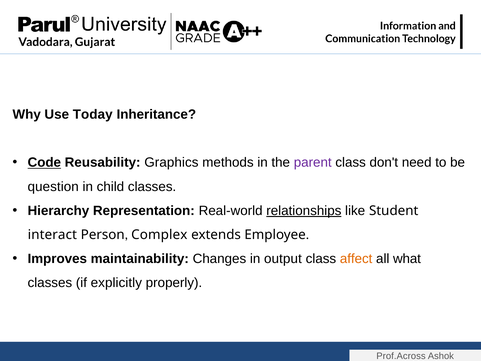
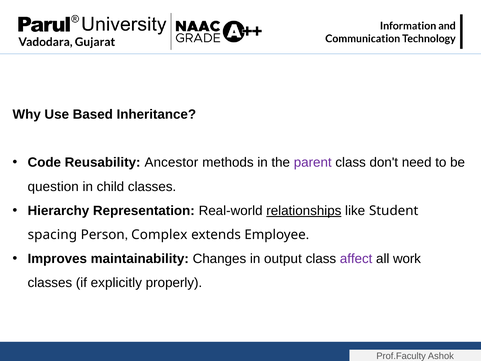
Today: Today -> Based
Code underline: present -> none
Graphics: Graphics -> Ancestor
interact: interact -> spacing
affect colour: orange -> purple
what: what -> work
Prof.Across: Prof.Across -> Prof.Faculty
